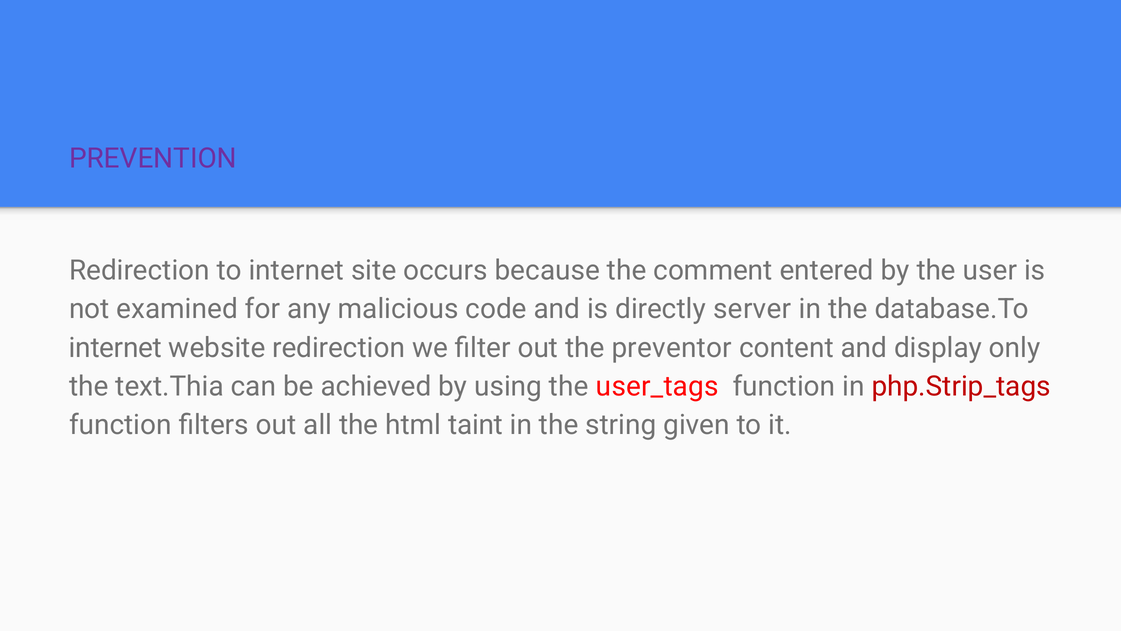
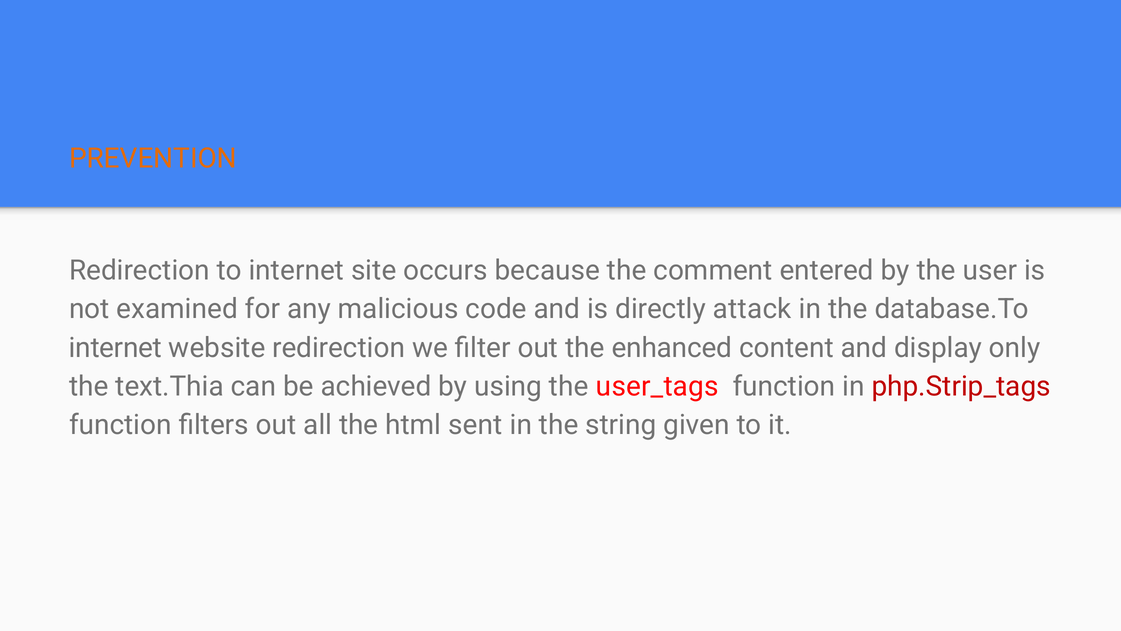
PREVENTION colour: purple -> orange
server: server -> attack
preventor: preventor -> enhanced
taint: taint -> sent
